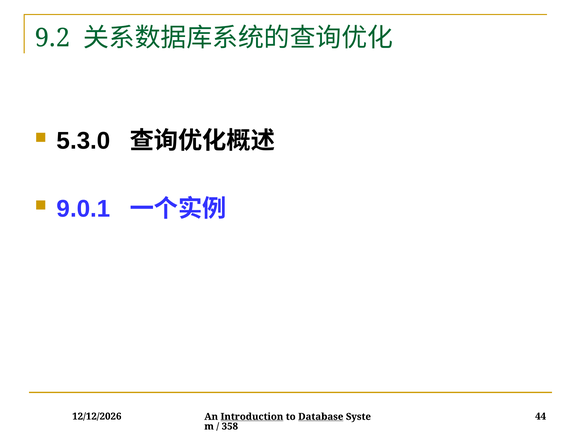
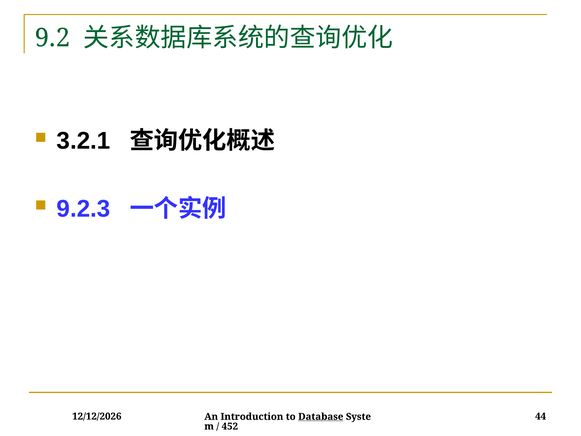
5.3.0: 5.3.0 -> 3.2.1
9.0.1: 9.0.1 -> 9.2.3
Introduction underline: present -> none
358: 358 -> 452
